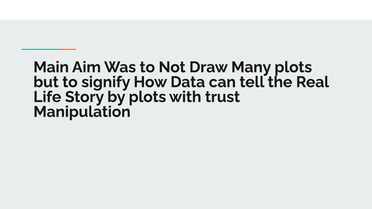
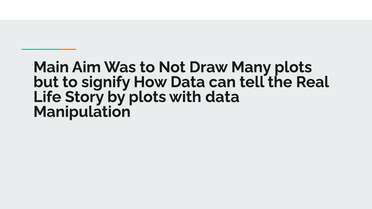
with trust: trust -> data
